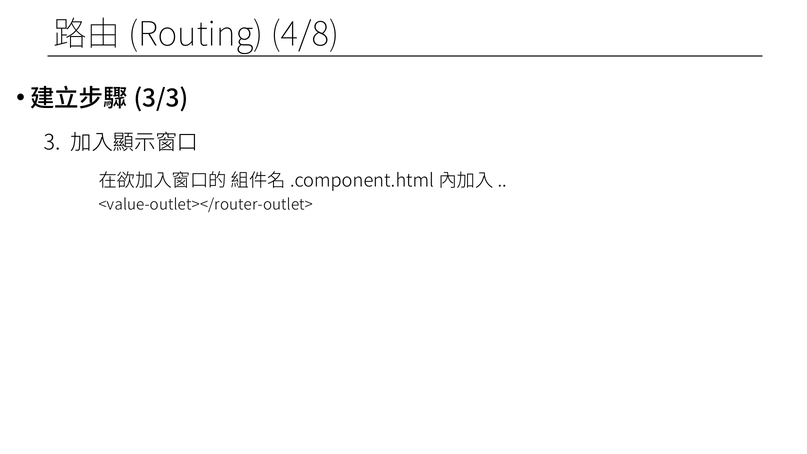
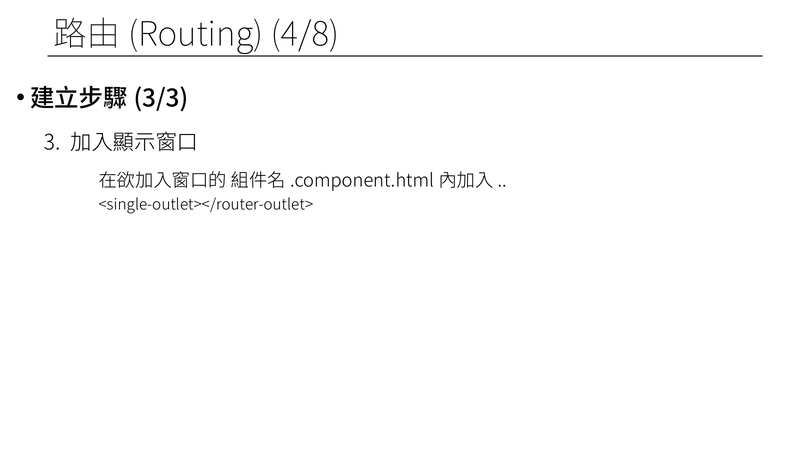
<value-outlet></router-outlet>: <value-outlet></router-outlet> -> <single-outlet></router-outlet>
